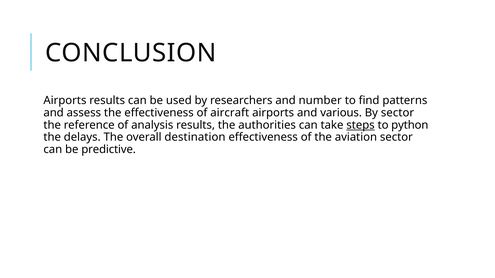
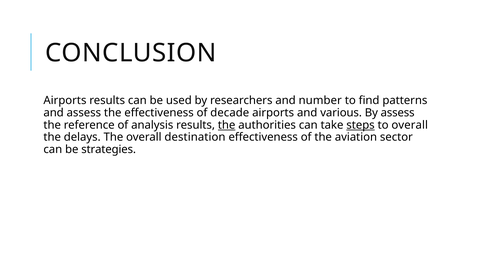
aircraft: aircraft -> decade
By sector: sector -> assess
the at (227, 125) underline: none -> present
to python: python -> overall
predictive: predictive -> strategies
